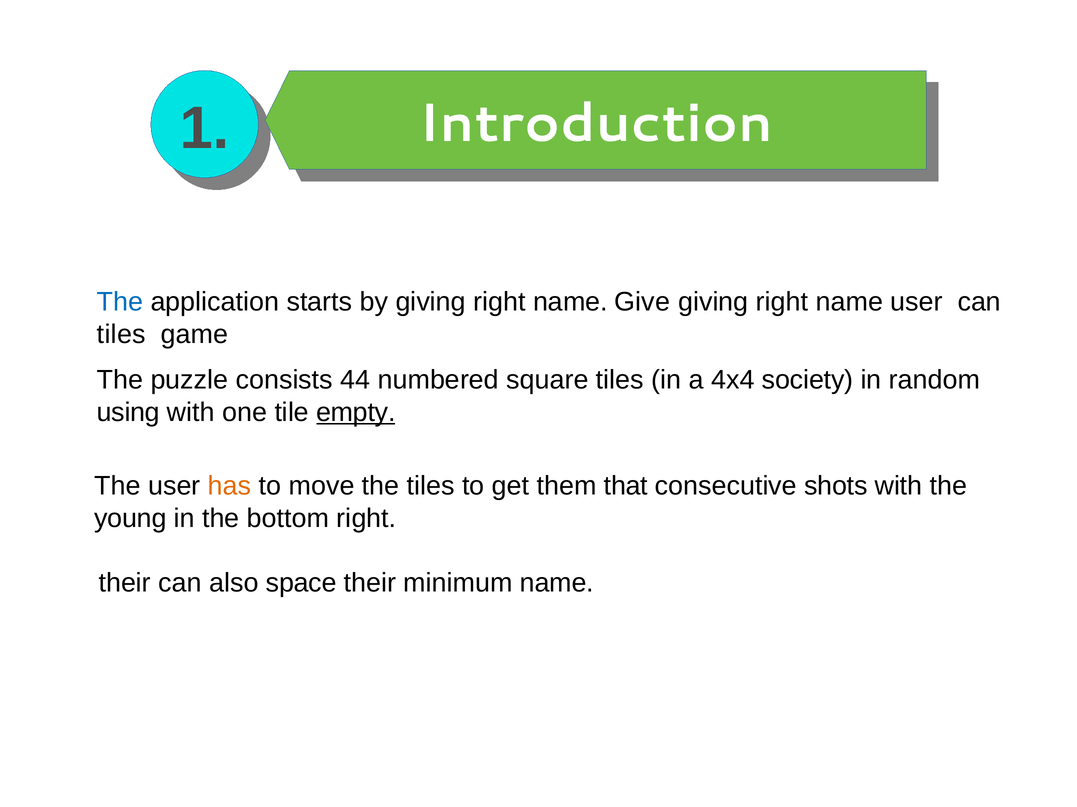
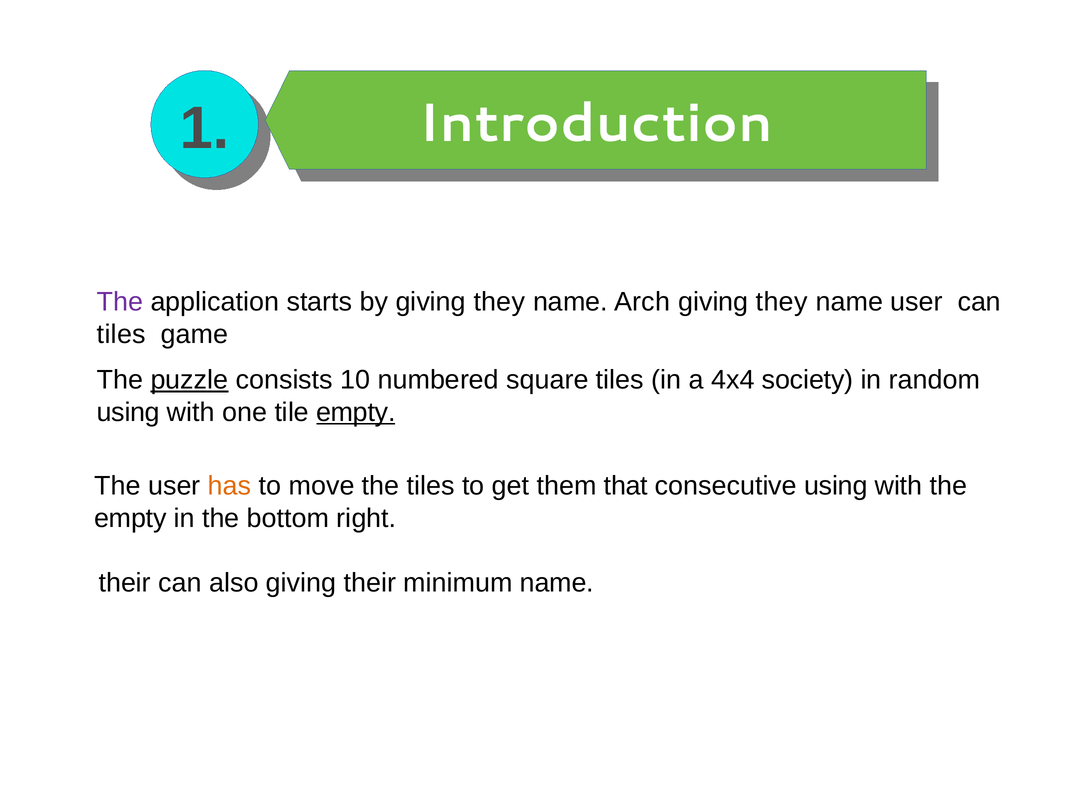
The at (120, 302) colour: blue -> purple
by giving right: right -> they
Give: Give -> Arch
right at (782, 302): right -> they
puzzle underline: none -> present
44: 44 -> 10
consecutive shots: shots -> using
young at (130, 519): young -> empty
also space: space -> giving
